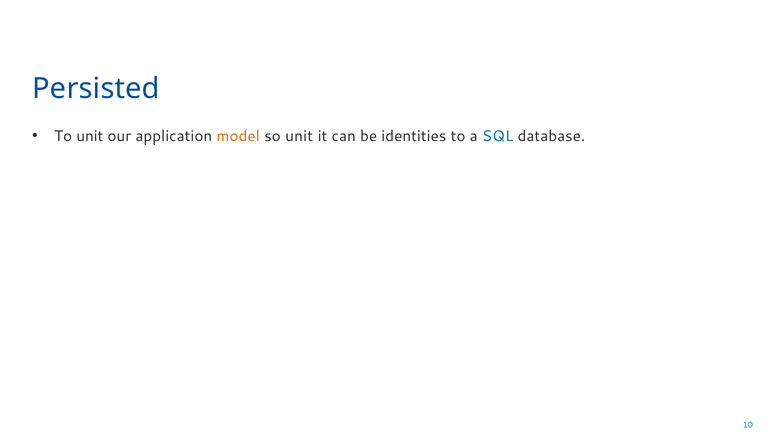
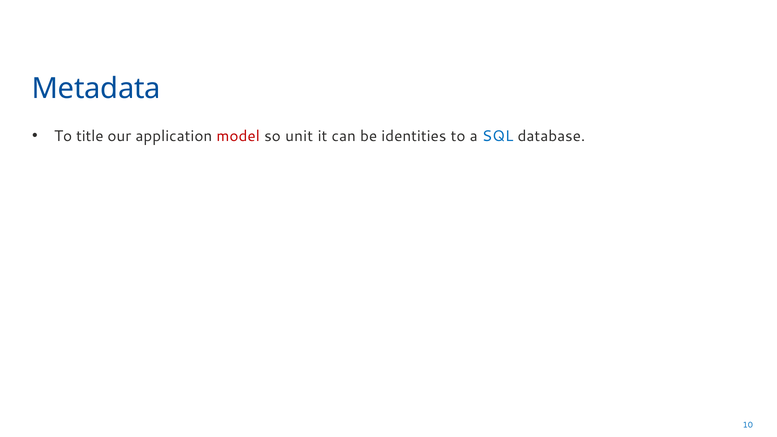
Persisted: Persisted -> Metadata
To unit: unit -> title
model colour: orange -> red
